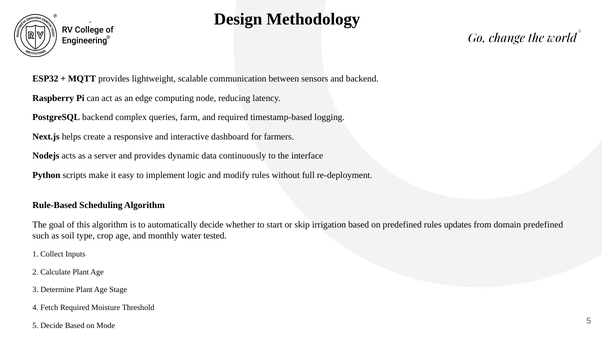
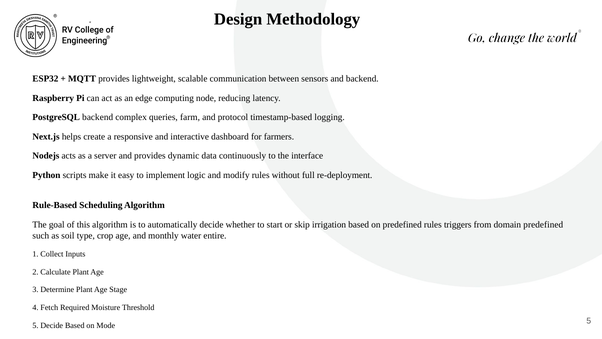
and required: required -> protocol
updates: updates -> triggers
tested: tested -> entire
